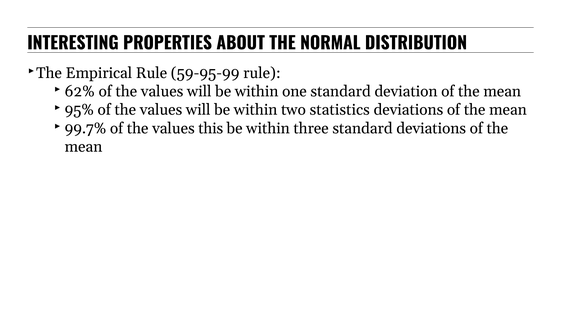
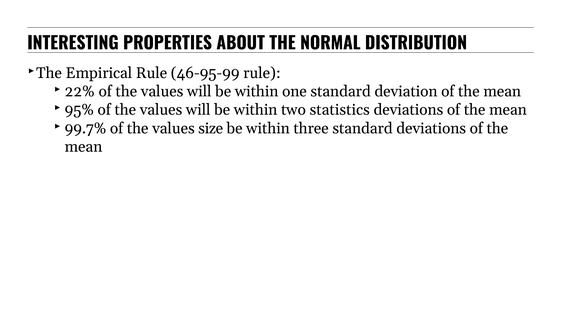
59-95-99: 59-95-99 -> 46-95-99
62%: 62% -> 22%
this: this -> size
